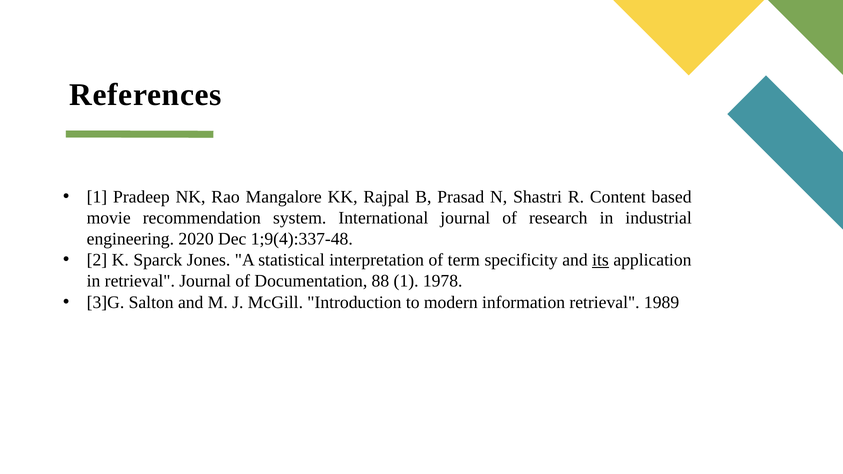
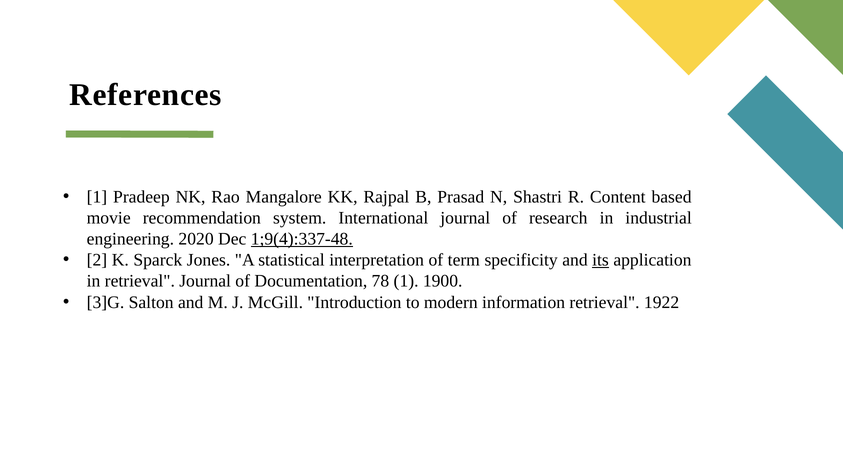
1;9(4):337-48 underline: none -> present
88: 88 -> 78
1978: 1978 -> 1900
1989: 1989 -> 1922
